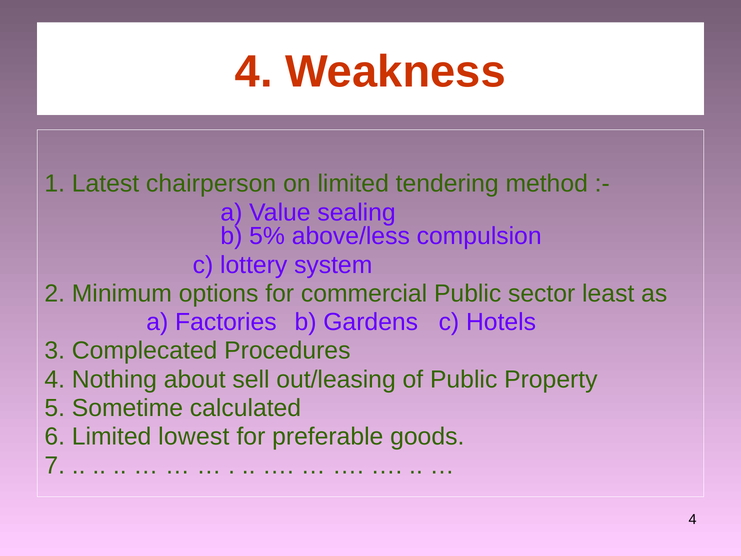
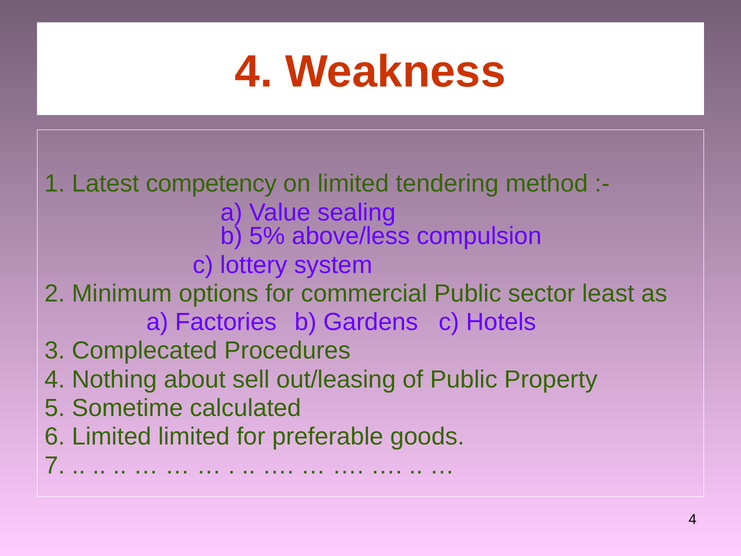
chairperson: chairperson -> competency
Limited lowest: lowest -> limited
